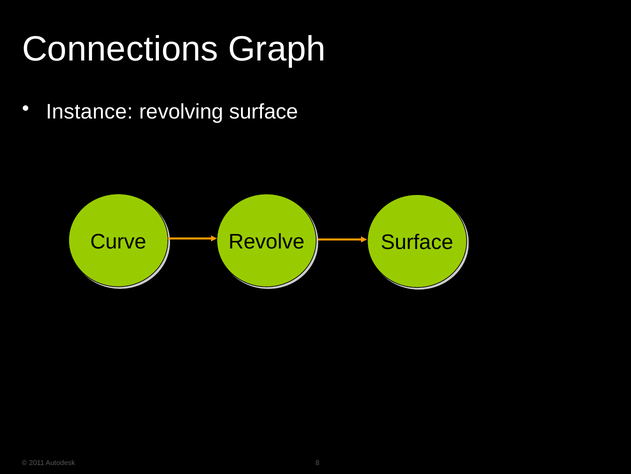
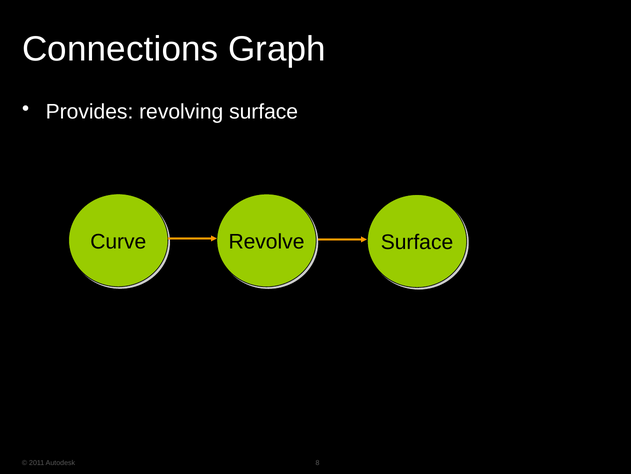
Instance: Instance -> Provides
